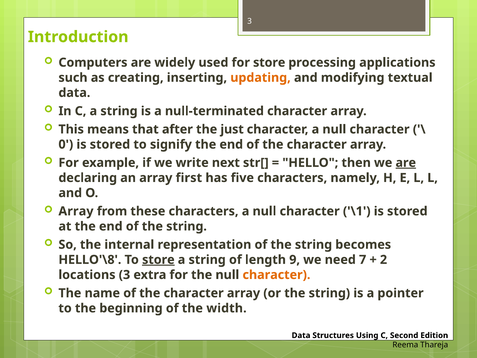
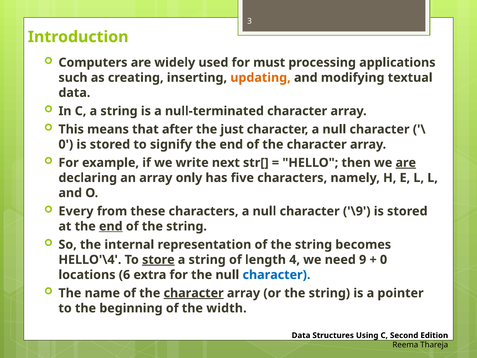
for store: store -> must
first: first -> only
Array at (76, 211): Array -> Every
\1: \1 -> \9
end at (111, 226) underline: none -> present
HELLO'\8: HELLO'\8 -> HELLO'\4
9: 9 -> 4
7: 7 -> 9
2 at (384, 260): 2 -> 0
locations 3: 3 -> 6
character at (276, 275) colour: orange -> blue
character at (194, 293) underline: none -> present
